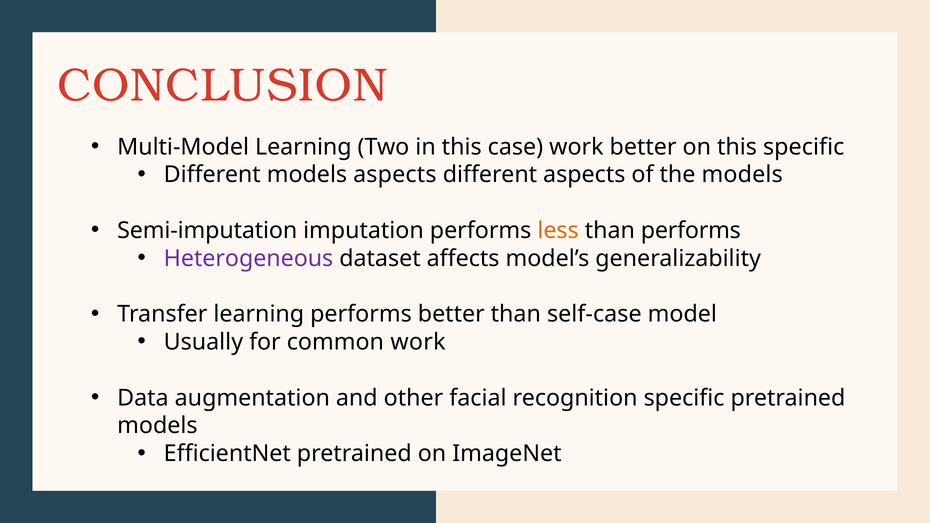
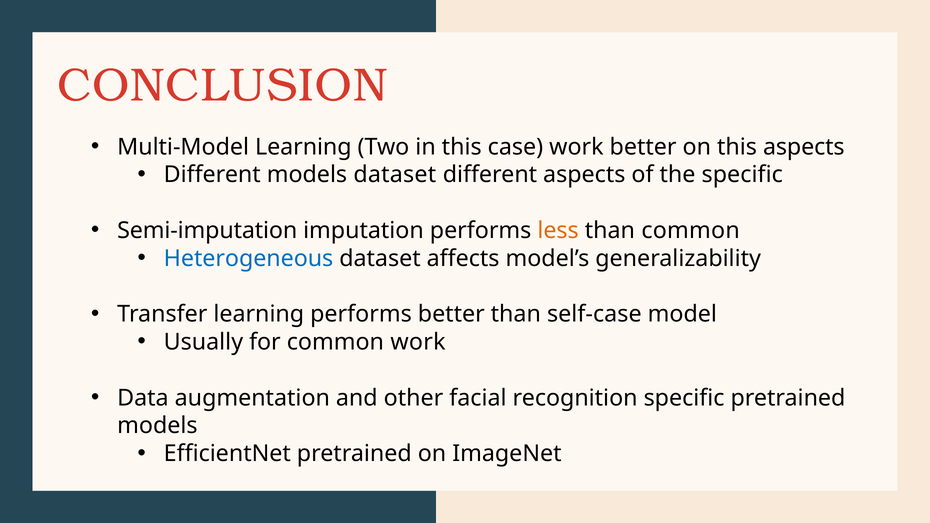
this specific: specific -> aspects
models aspects: aspects -> dataset
the models: models -> specific
than performs: performs -> common
Heterogeneous colour: purple -> blue
